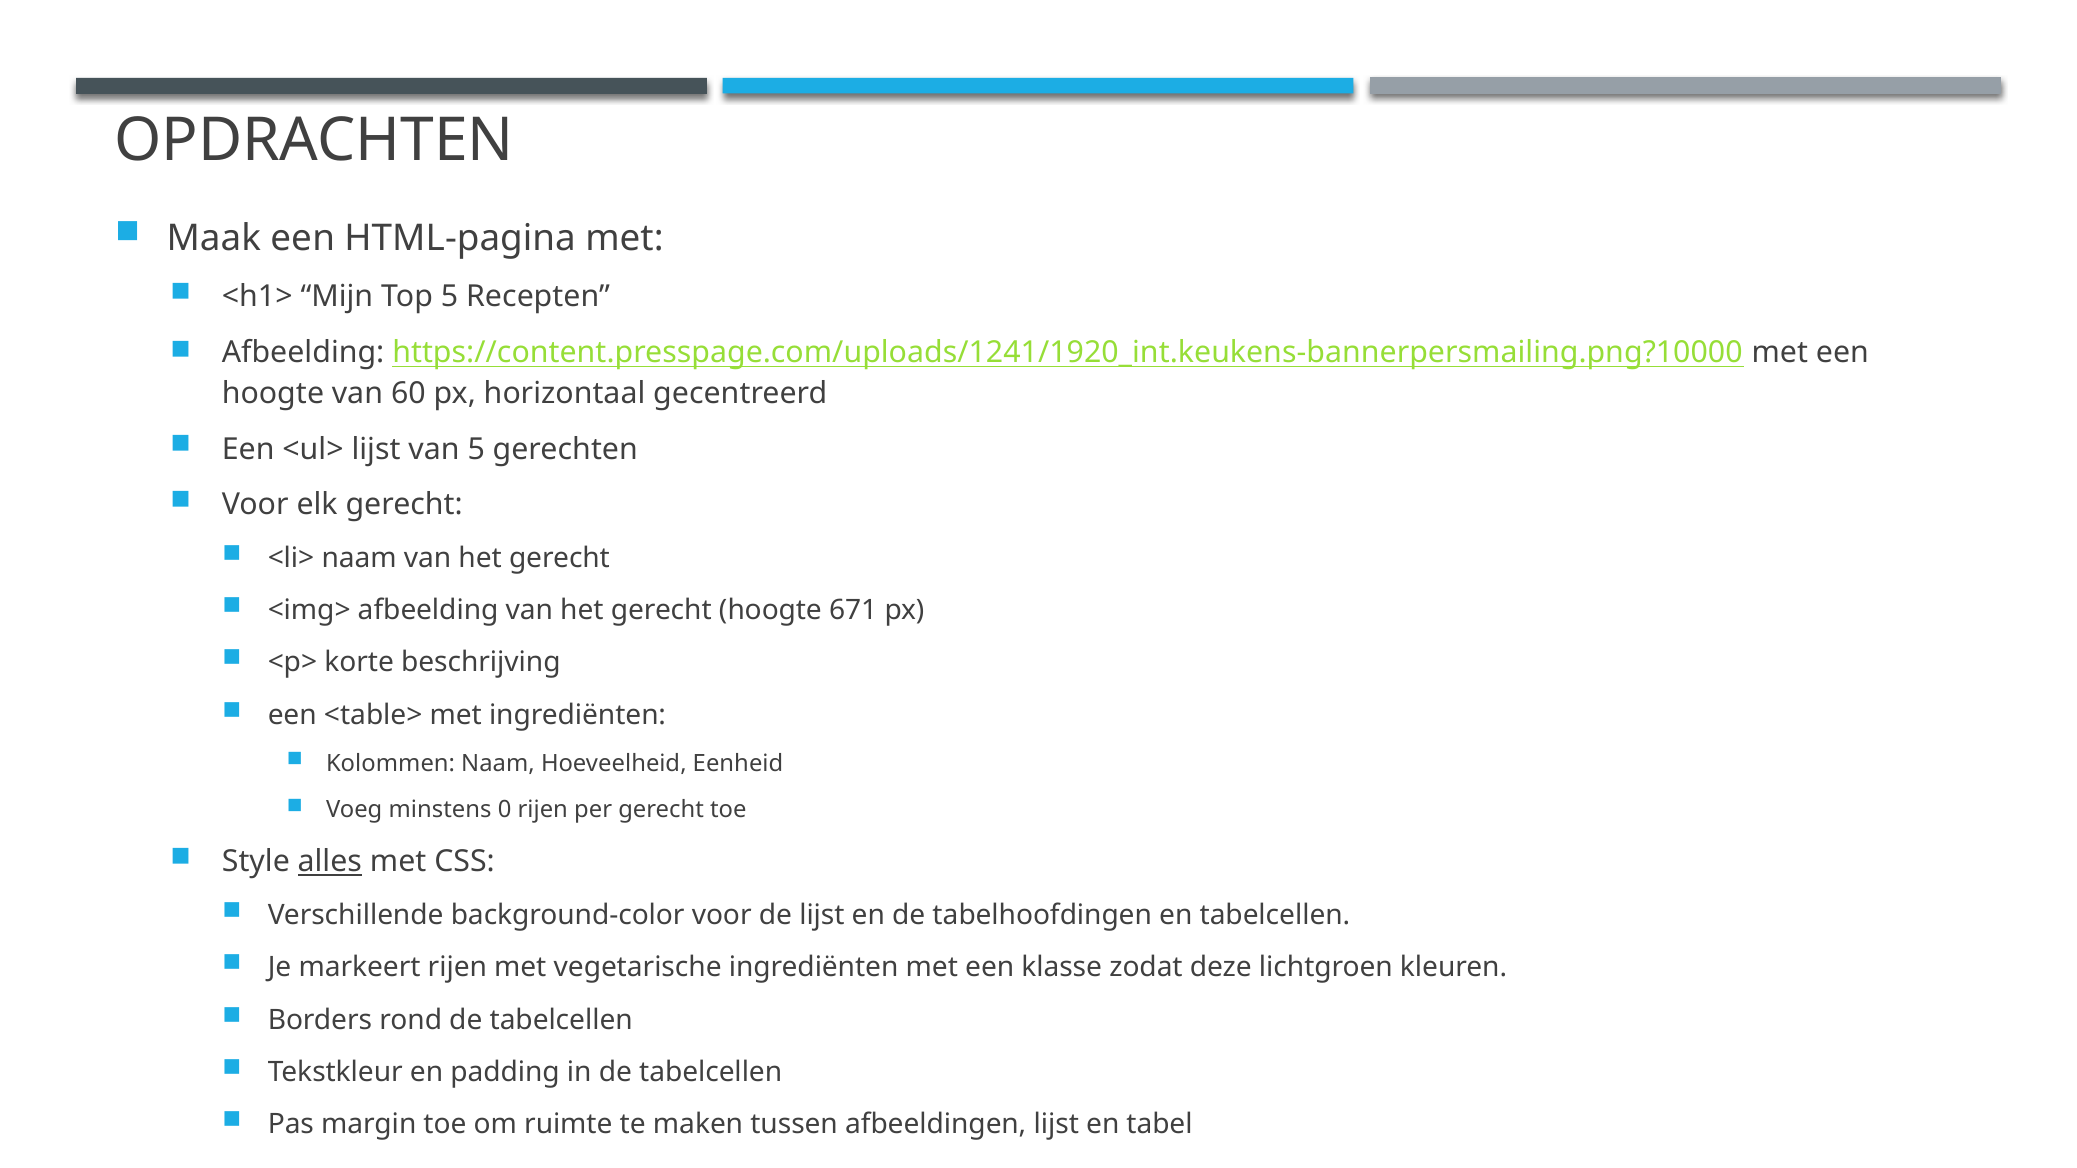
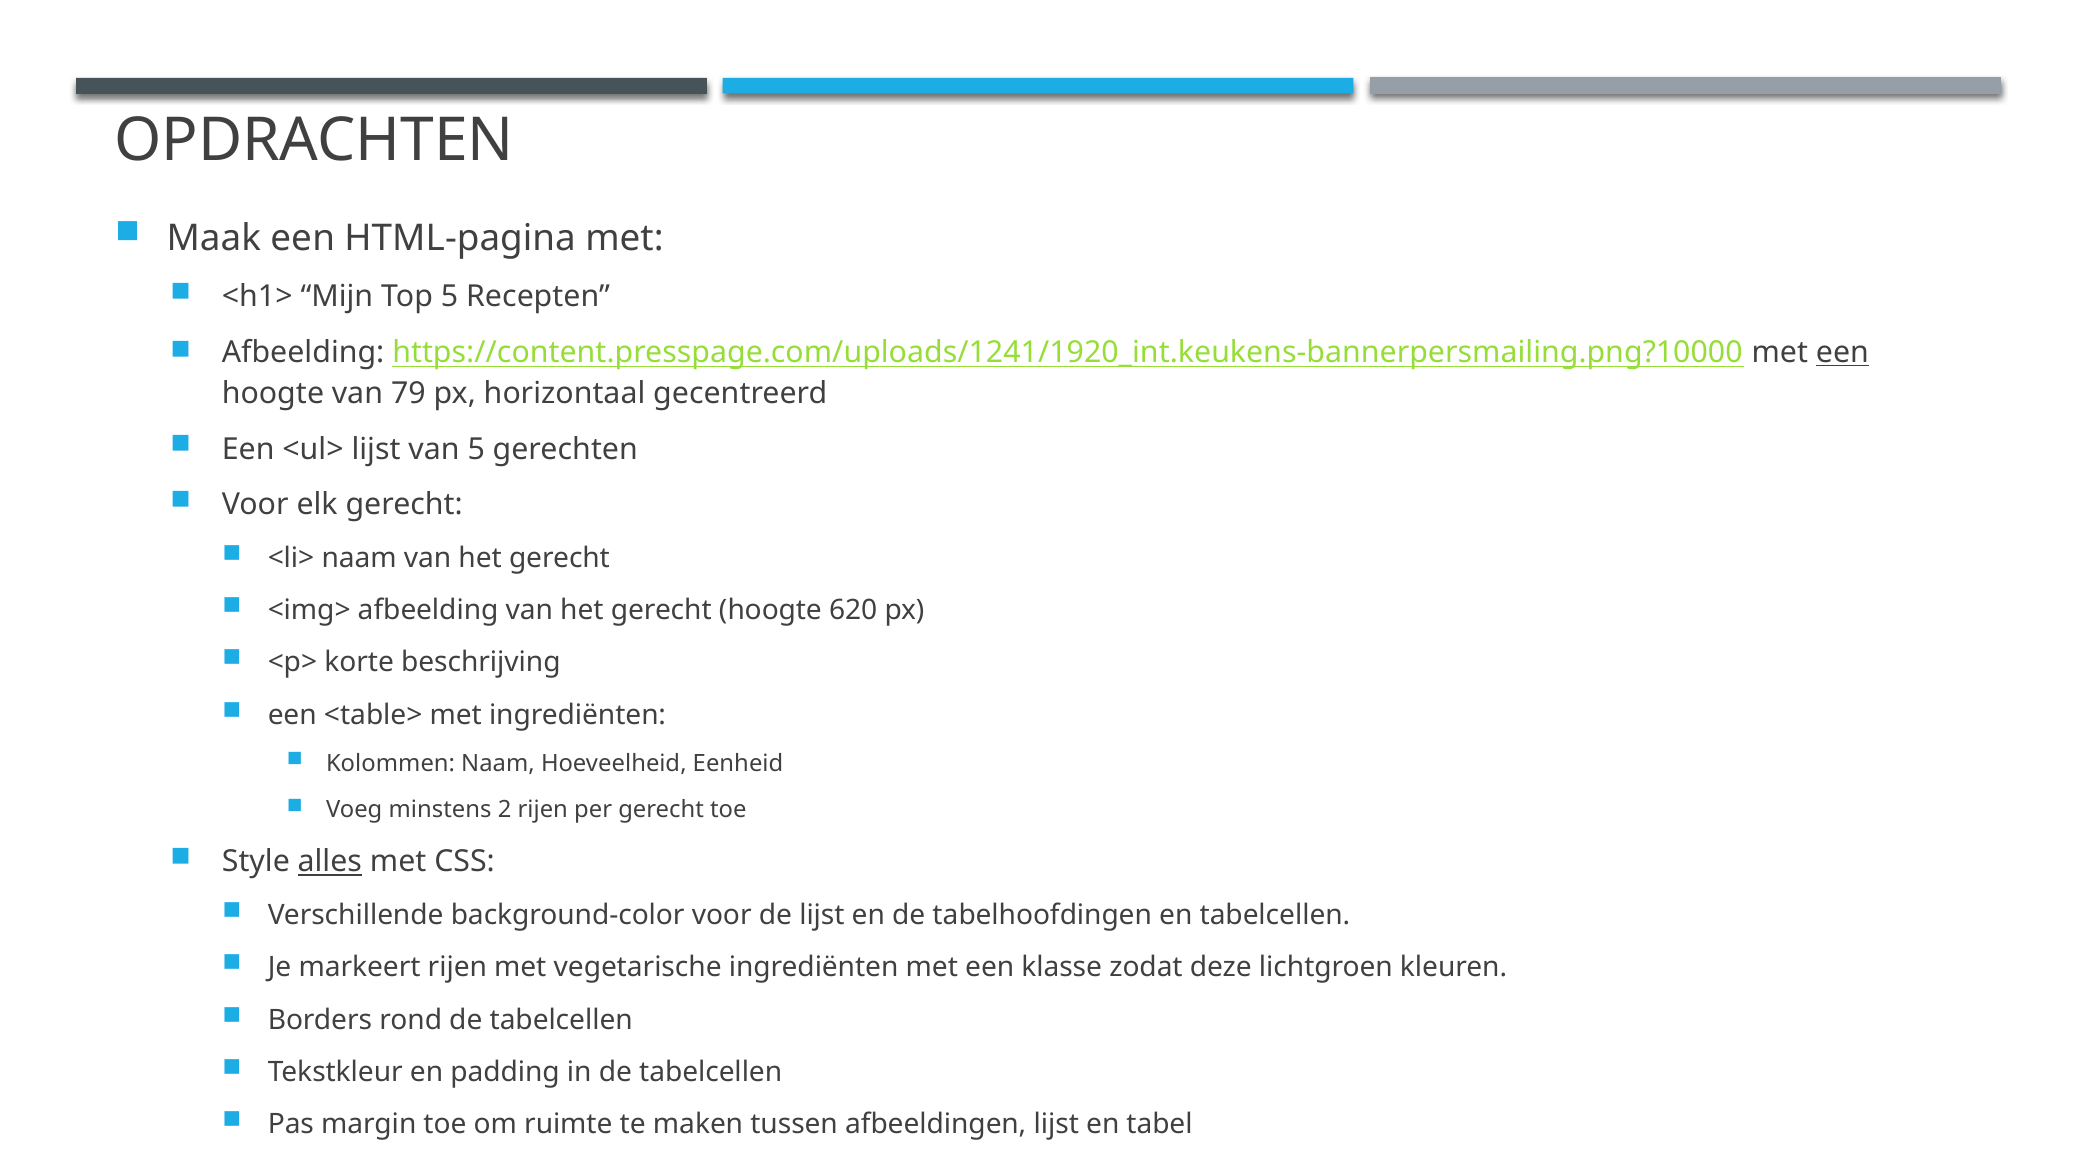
een at (1842, 353) underline: none -> present
60: 60 -> 79
671: 671 -> 620
0: 0 -> 2
